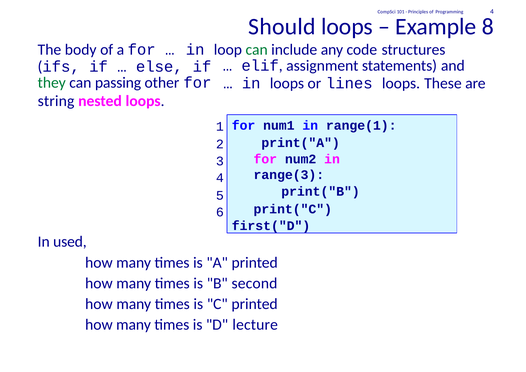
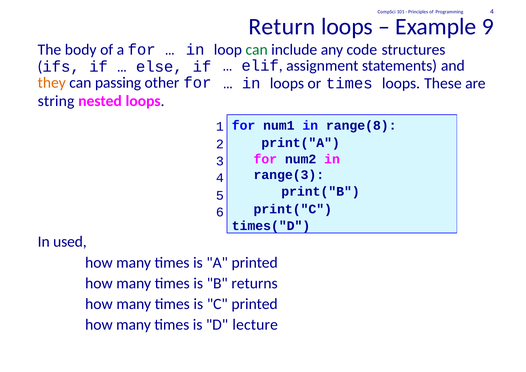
Should: Should -> Return
8: 8 -> 9
they colour: green -> orange
or lines: lines -> times
range(1: range(1 -> range(8
first("D: first("D -> times("D
second: second -> returns
